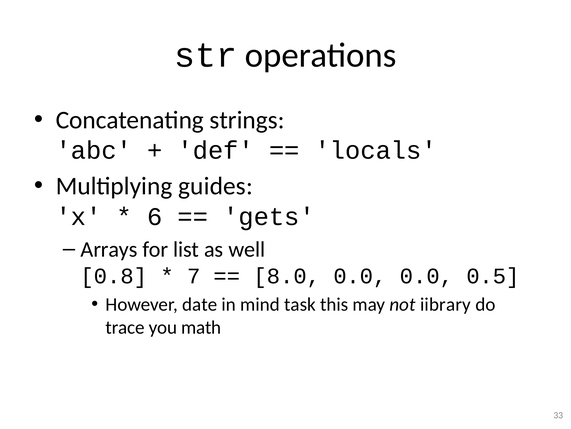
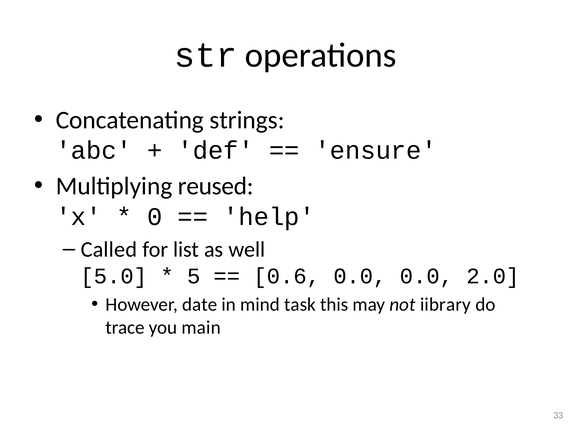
locals: locals -> ensure
guides: guides -> reused
6: 6 -> 0
gets: gets -> help
Arrays: Arrays -> Called
0.8: 0.8 -> 5.0
7: 7 -> 5
8.0: 8.0 -> 0.6
0.5: 0.5 -> 2.0
math: math -> main
